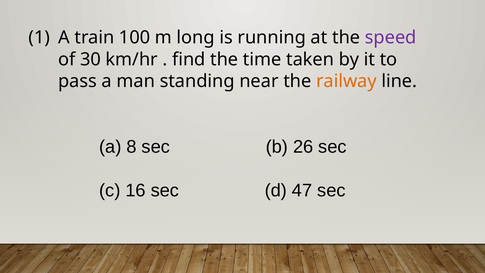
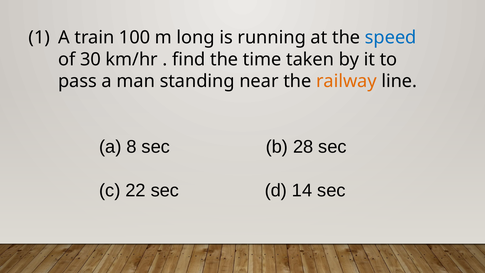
speed colour: purple -> blue
26: 26 -> 28
16: 16 -> 22
47: 47 -> 14
